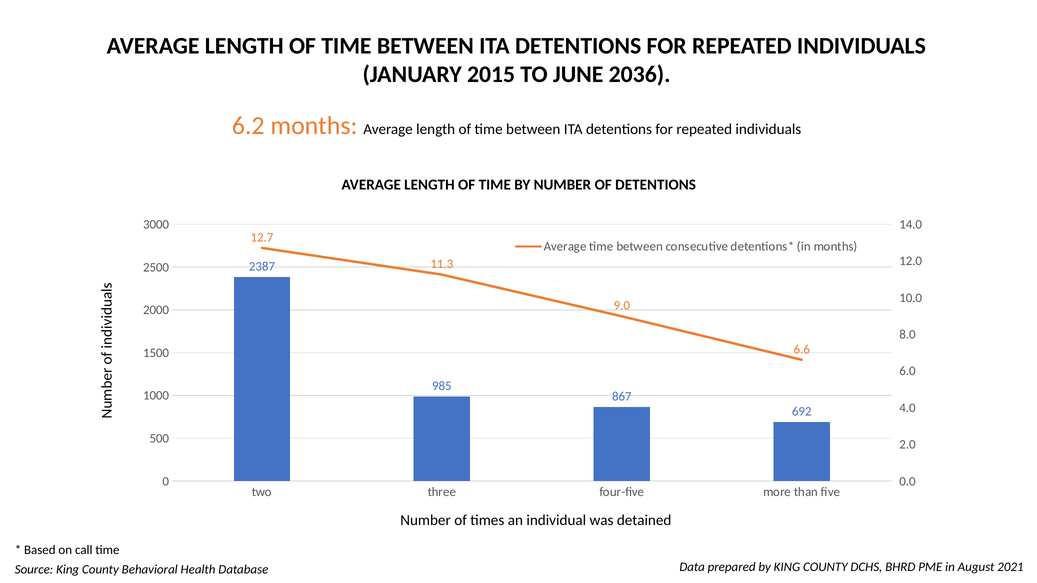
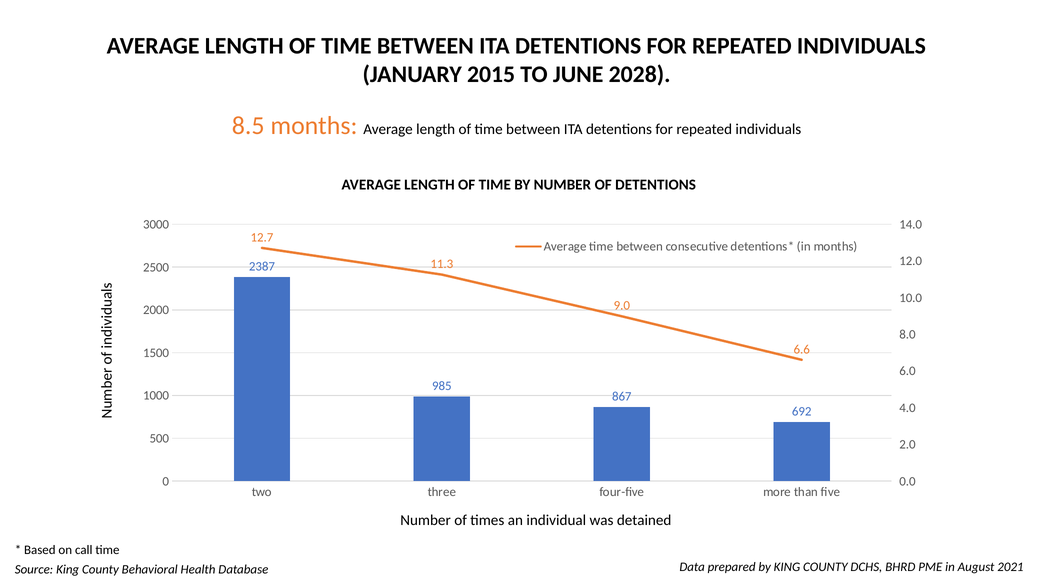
2036: 2036 -> 2028
6.2: 6.2 -> 8.5
